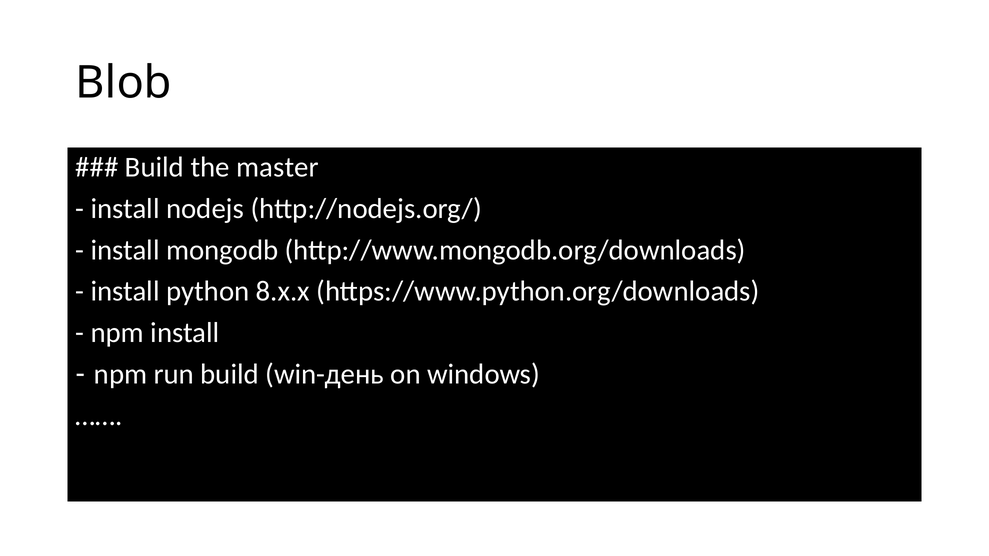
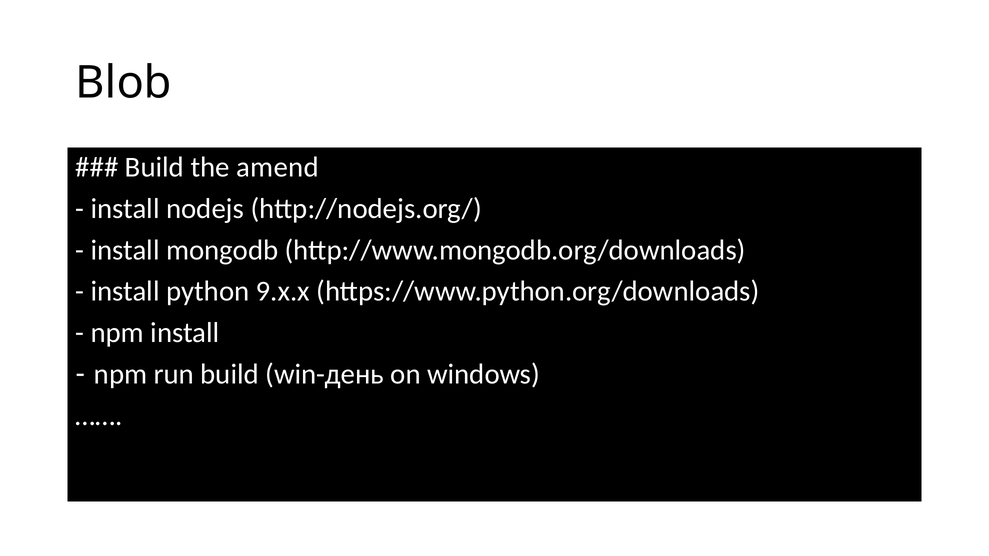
master: master -> amend
8.x.x: 8.x.x -> 9.x.x
